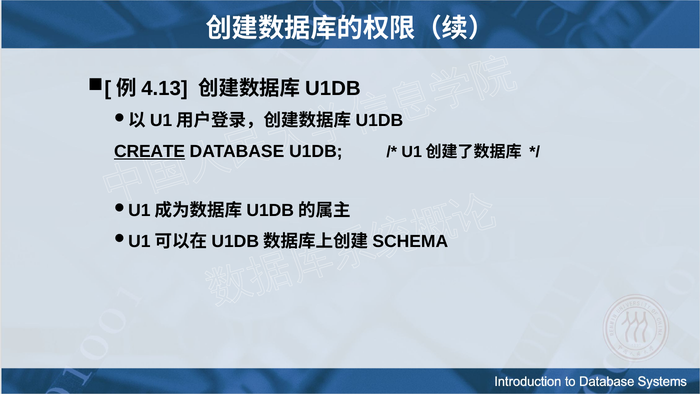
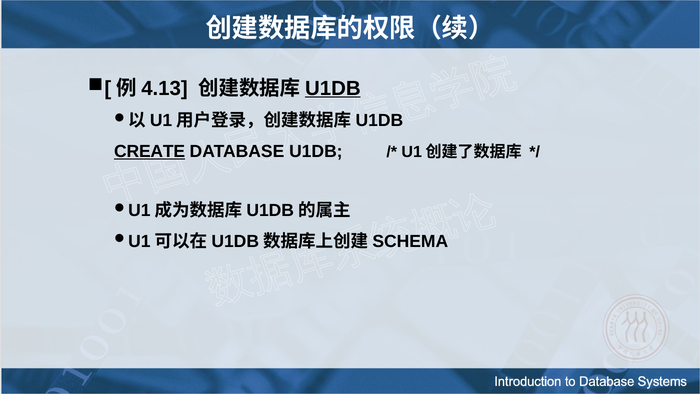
U1DB at (333, 88) underline: none -> present
